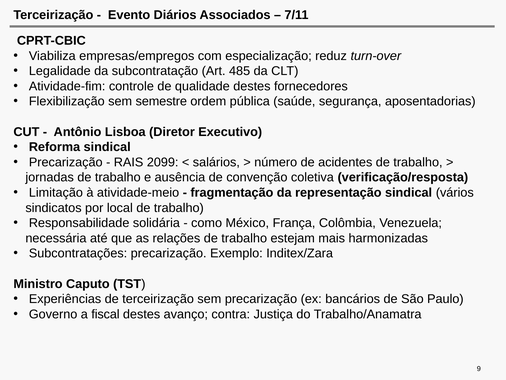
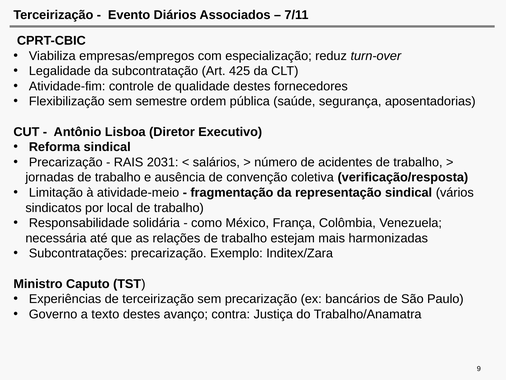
485: 485 -> 425
2099: 2099 -> 2031
fiscal: fiscal -> texto
